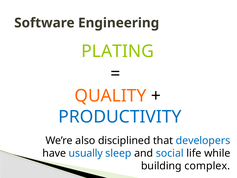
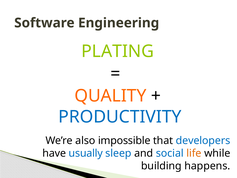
disciplined: disciplined -> impossible
life colour: black -> orange
complex: complex -> happens
